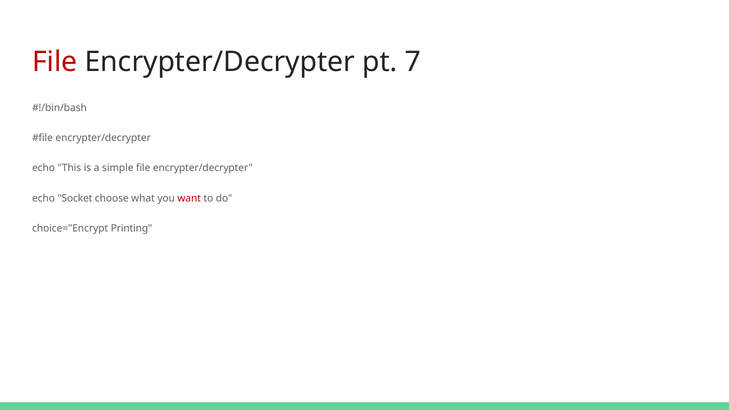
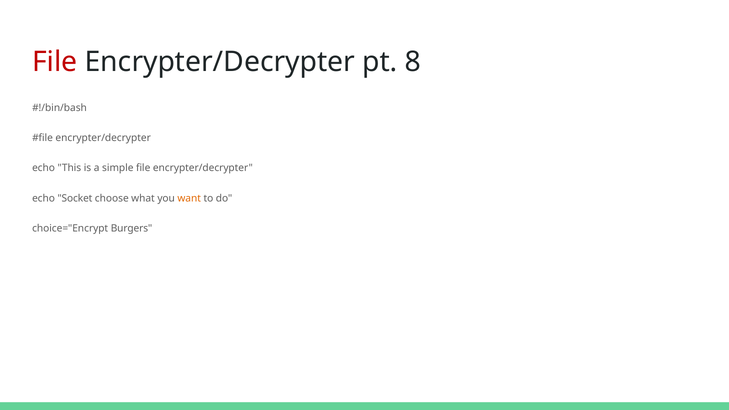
7: 7 -> 8
want colour: red -> orange
Printing: Printing -> Burgers
